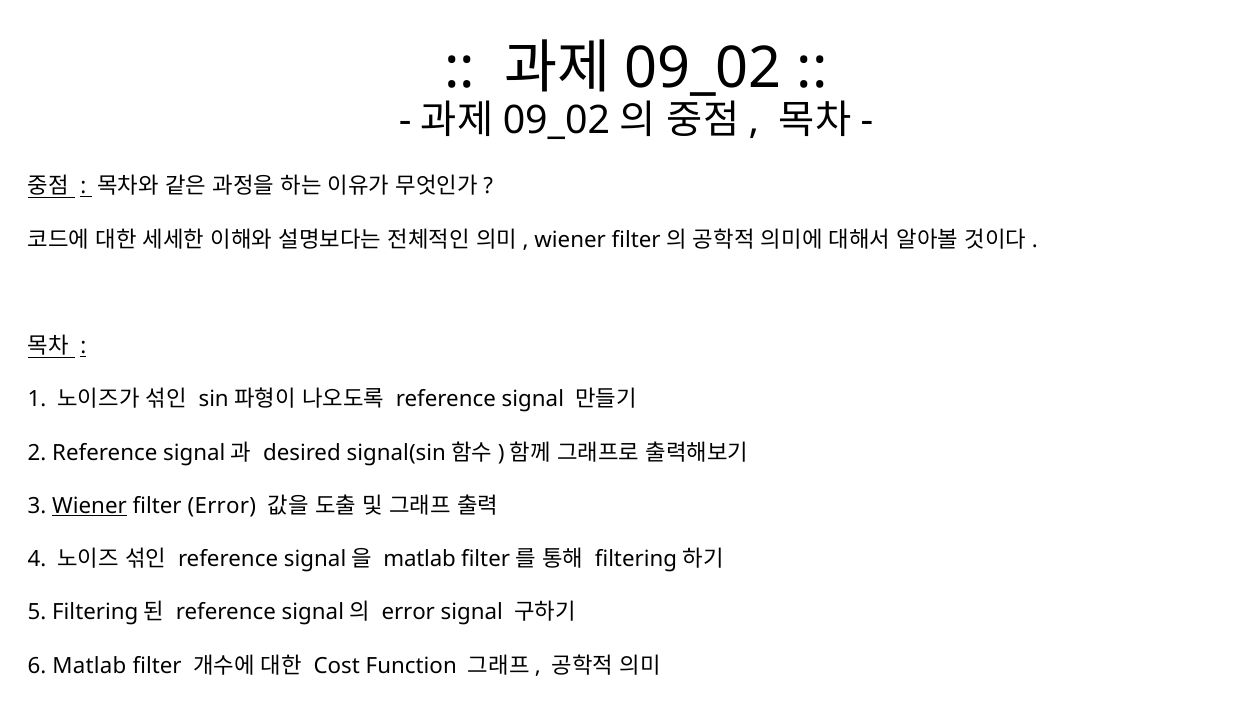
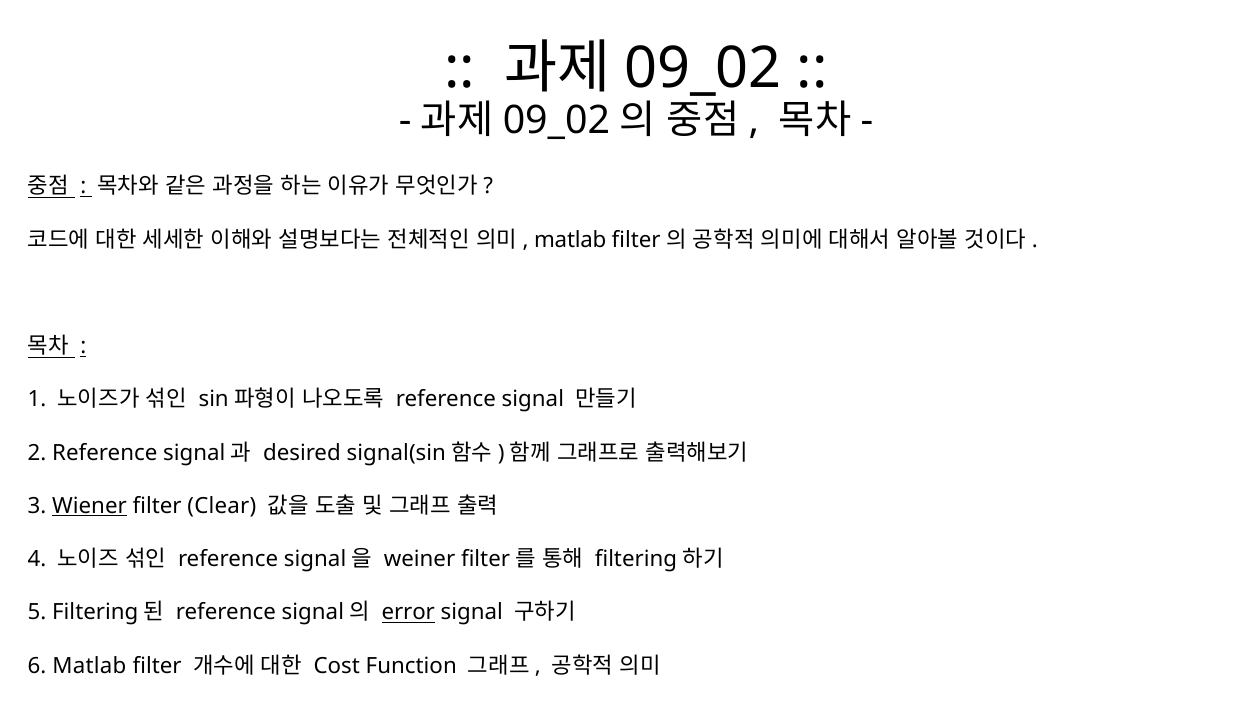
wiener at (570, 240): wiener -> matlab
filter Error: Error -> Clear
matlab at (420, 560): matlab -> weiner
error at (408, 613) underline: none -> present
